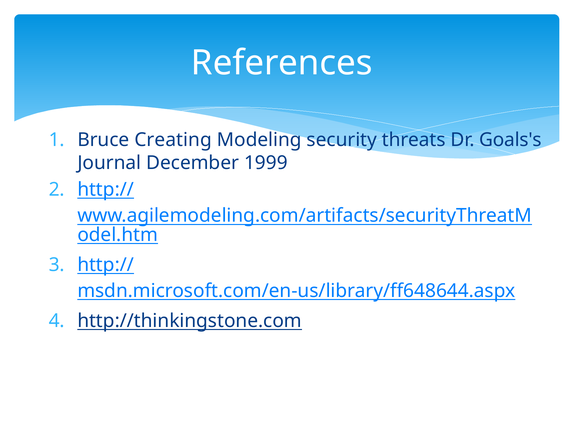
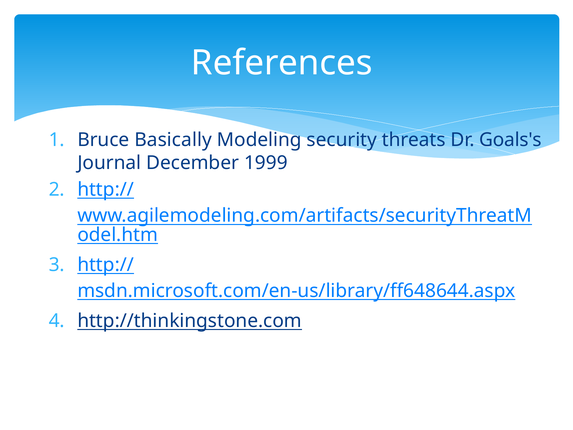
Creating: Creating -> Basically
